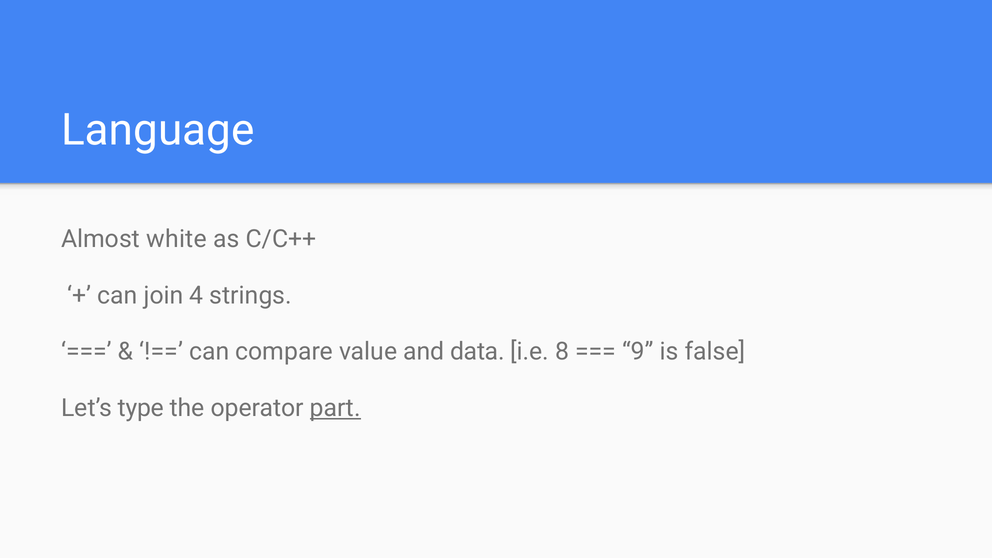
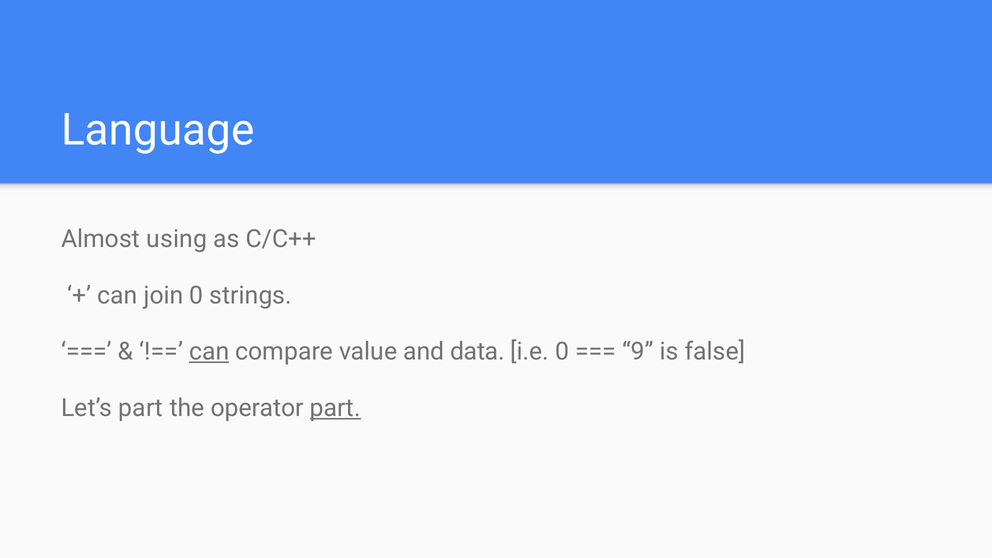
white: white -> using
join 4: 4 -> 0
can at (209, 352) underline: none -> present
i.e 8: 8 -> 0
Let’s type: type -> part
